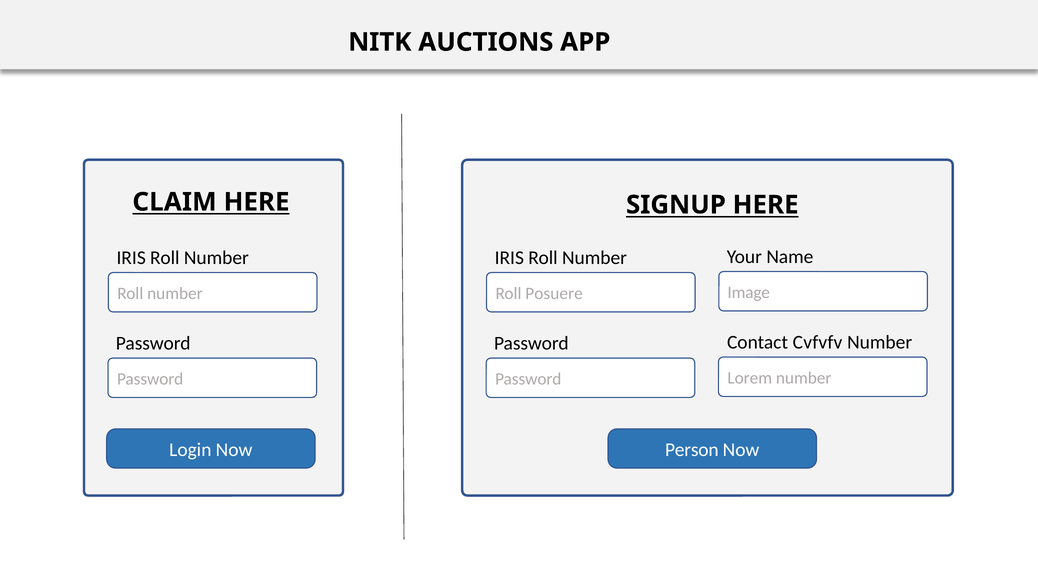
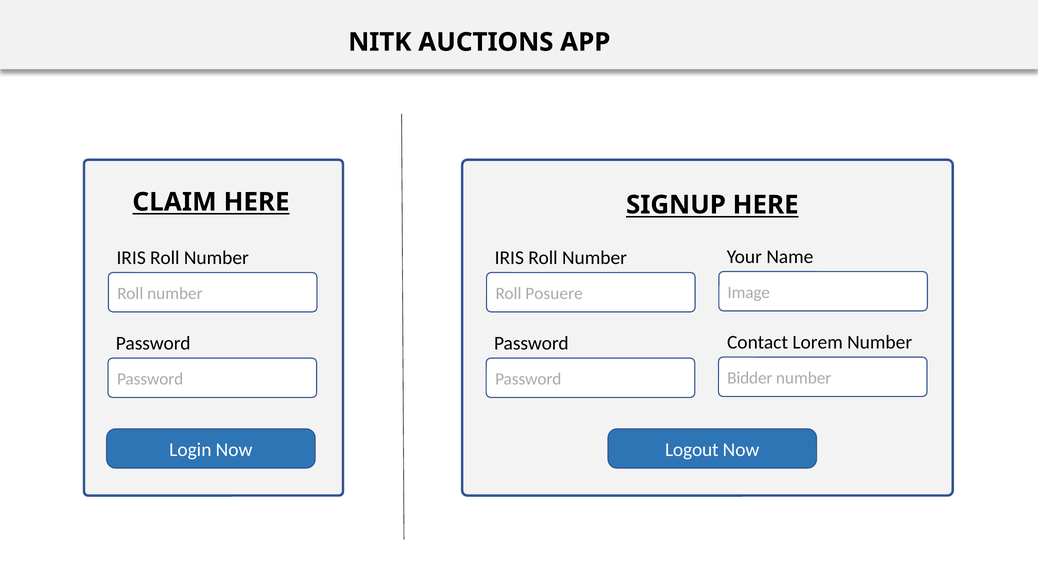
Cvfvfv: Cvfvfv -> Lorem
Lorem: Lorem -> Bidder
Person: Person -> Logout
